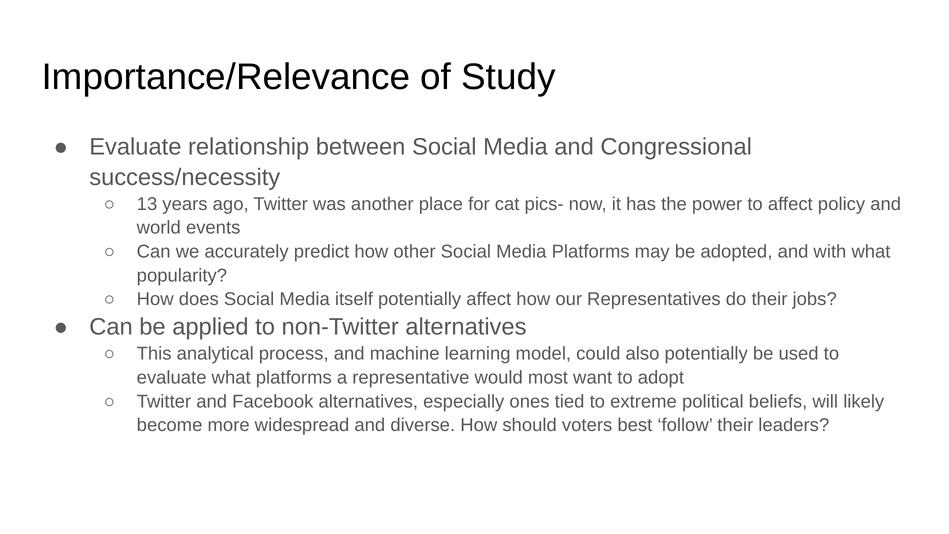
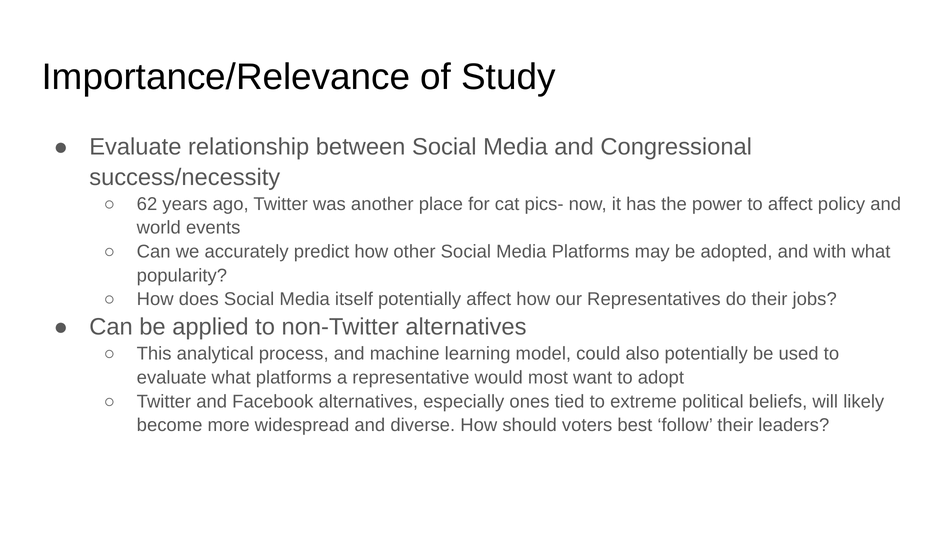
13: 13 -> 62
